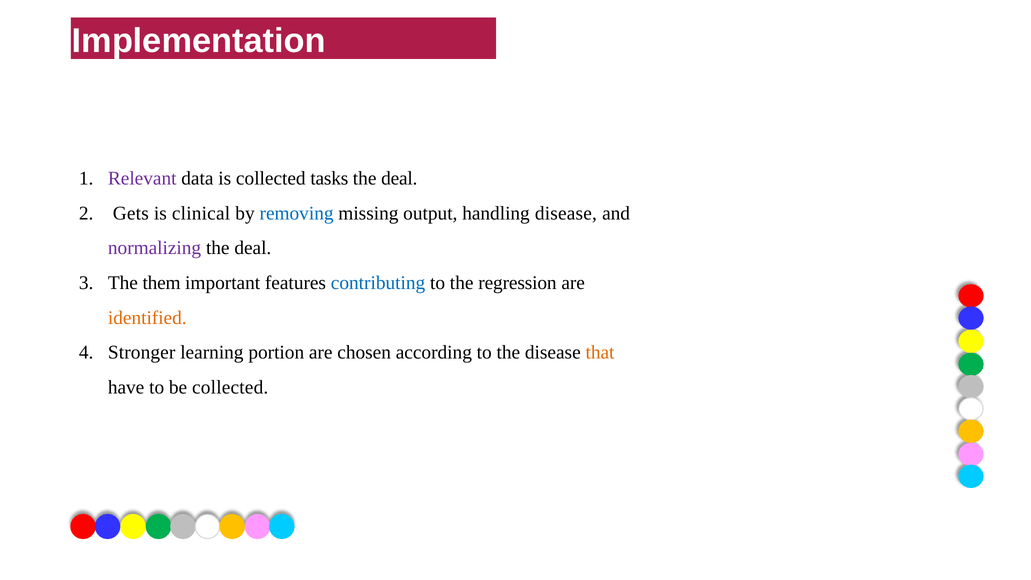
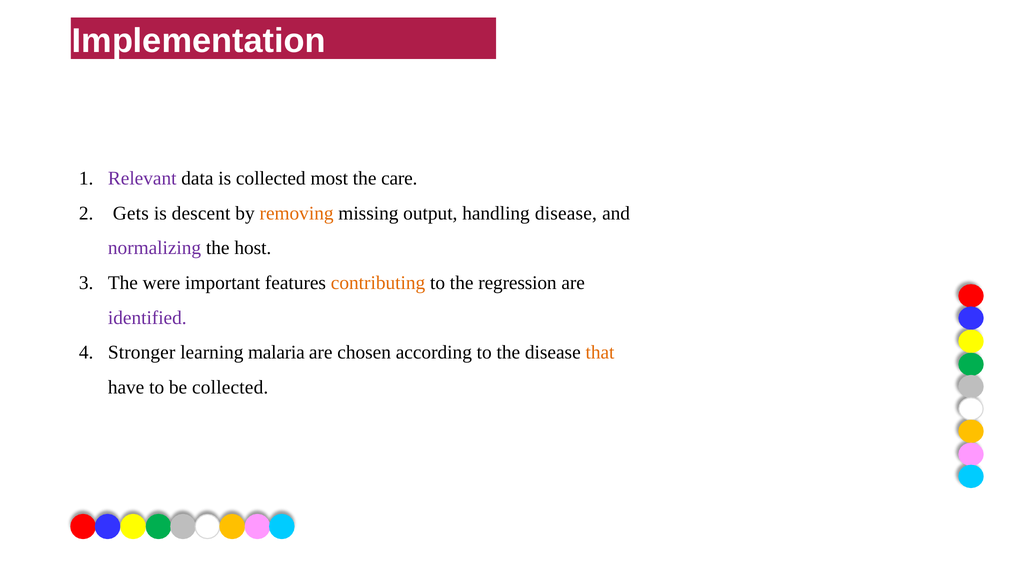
tasks: tasks -> most
deal at (399, 178): deal -> care
clinical: clinical -> descent
removing colour: blue -> orange
deal at (253, 248): deal -> host
them: them -> were
contributing colour: blue -> orange
identified colour: orange -> purple
portion: portion -> malaria
